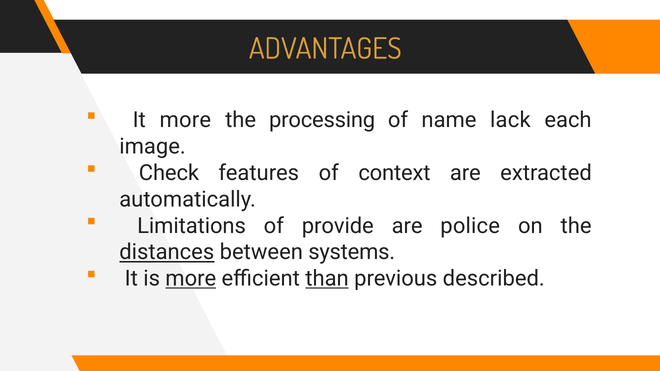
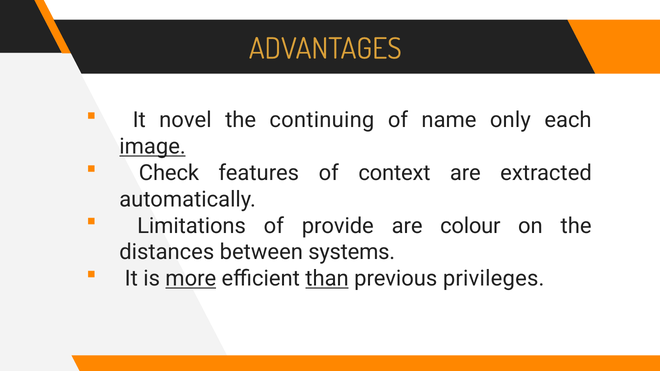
It more: more -> novel
processing: processing -> continuing
lack: lack -> only
image underline: none -> present
police: police -> colour
distances underline: present -> none
described: described -> privileges
